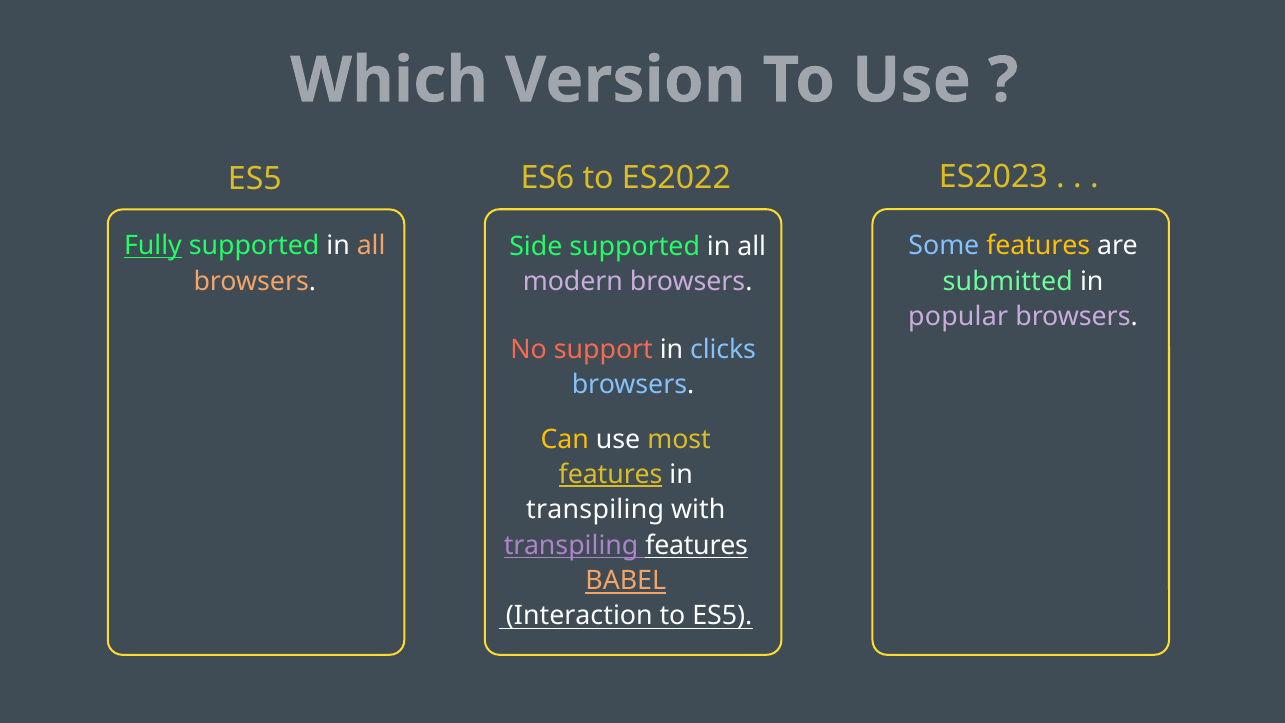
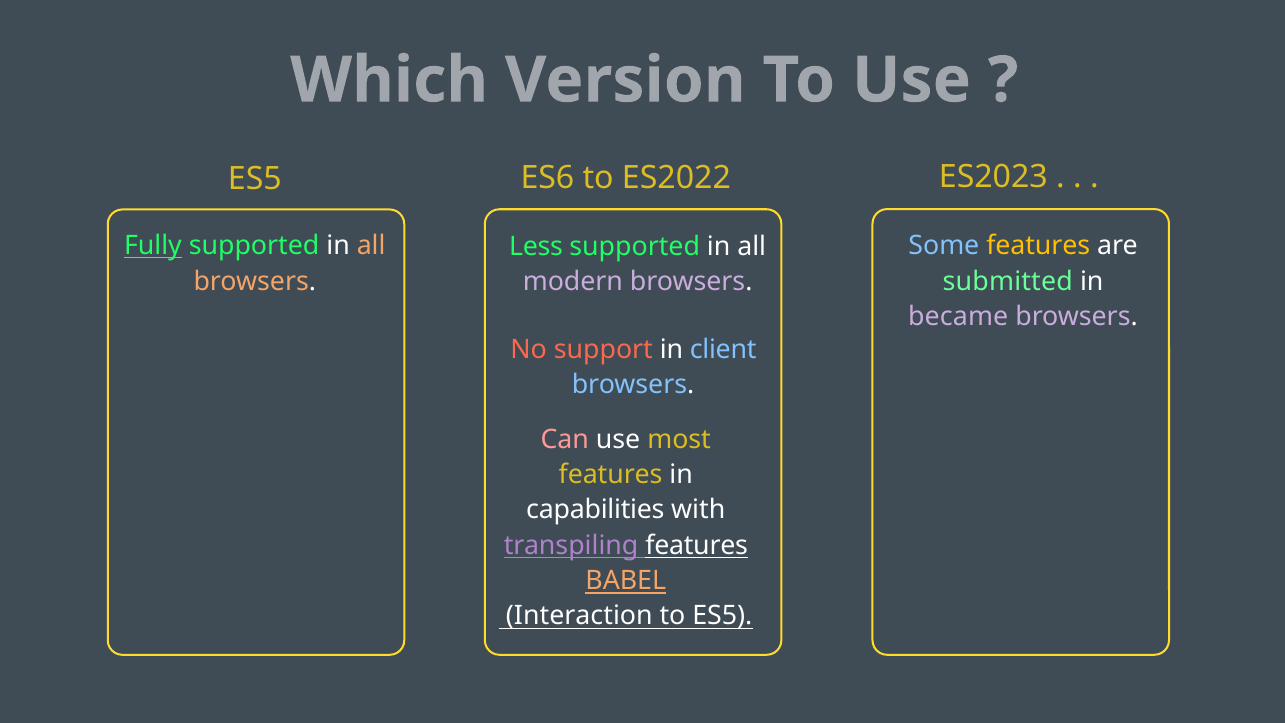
Side: Side -> Less
popular: popular -> became
clicks: clicks -> client
Can colour: yellow -> pink
features at (611, 475) underline: present -> none
transpiling at (595, 510): transpiling -> capabilities
